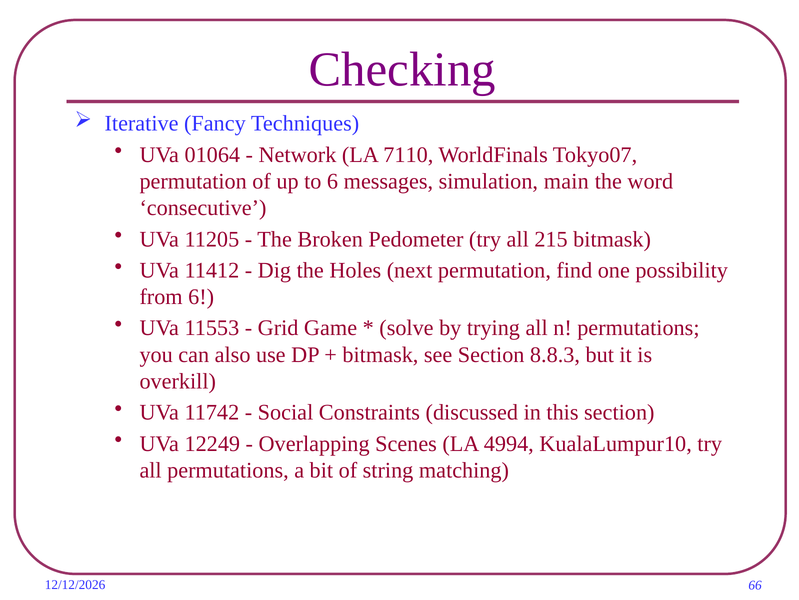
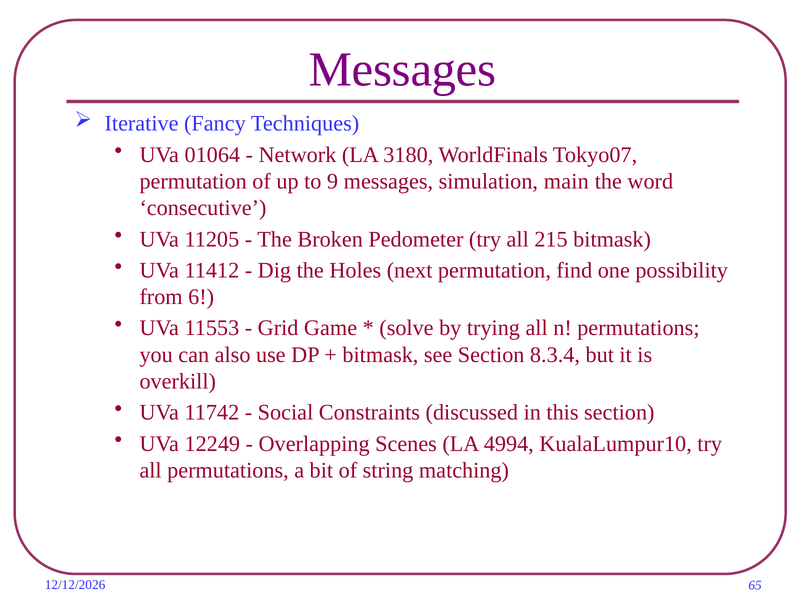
Checking at (402, 70): Checking -> Messages
7110: 7110 -> 3180
to 6: 6 -> 9
8.8.3: 8.8.3 -> 8.3.4
66: 66 -> 65
